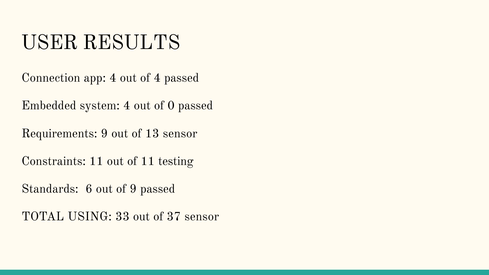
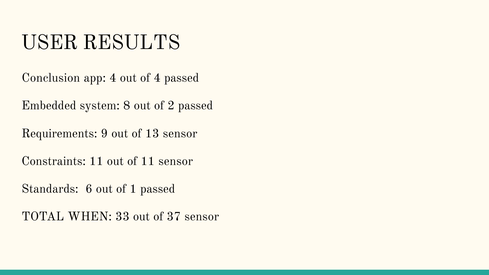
Connection: Connection -> Conclusion
system 4: 4 -> 8
0: 0 -> 2
11 testing: testing -> sensor
of 9: 9 -> 1
USING: USING -> WHEN
